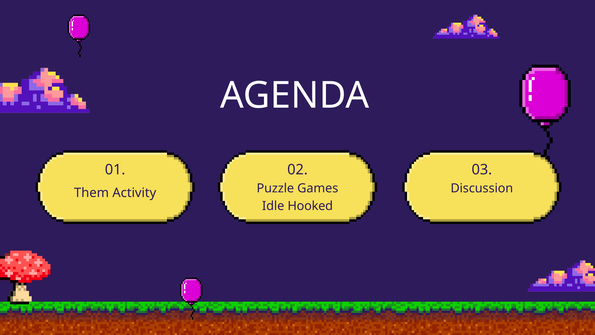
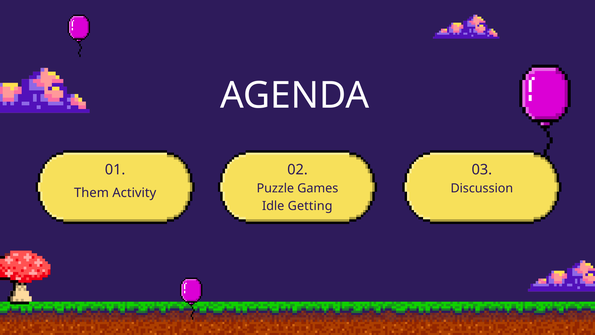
Hooked: Hooked -> Getting
